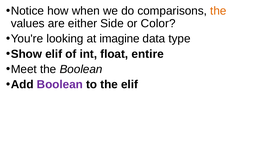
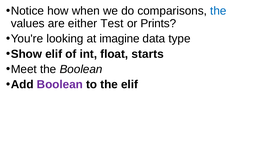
the at (218, 11) colour: orange -> blue
Side: Side -> Test
Color: Color -> Prints
entire: entire -> starts
